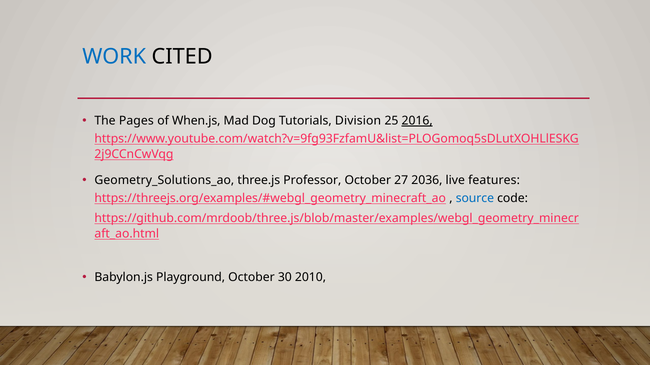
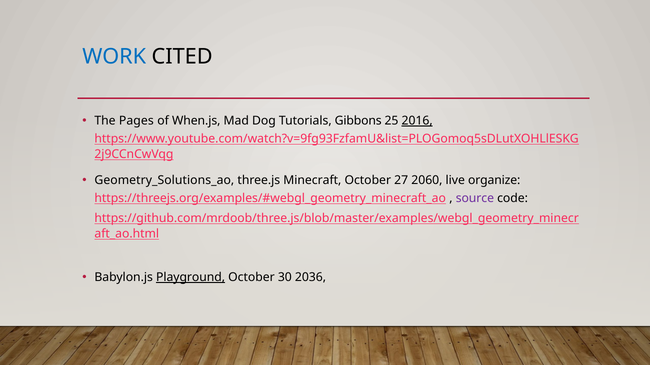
Division: Division -> Gibbons
Professor: Professor -> Minecraft
2036: 2036 -> 2060
features: features -> organize
source colour: blue -> purple
Playground underline: none -> present
2010: 2010 -> 2036
